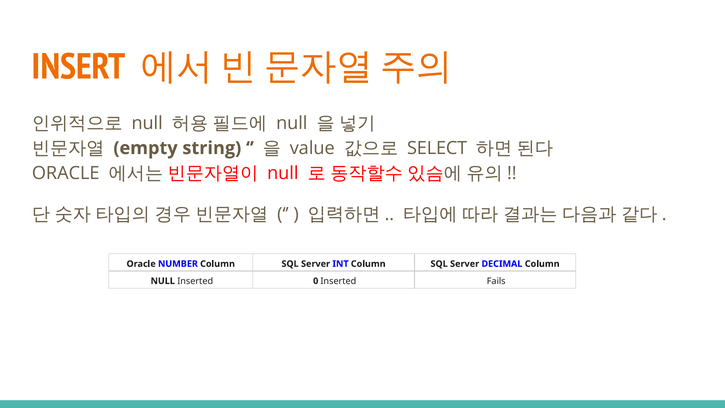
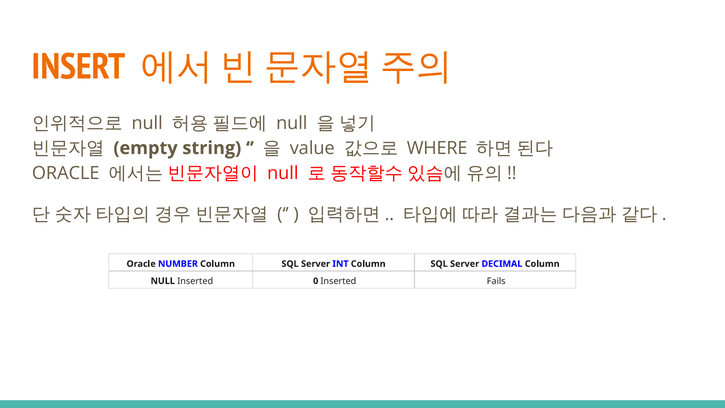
SELECT: SELECT -> WHERE
